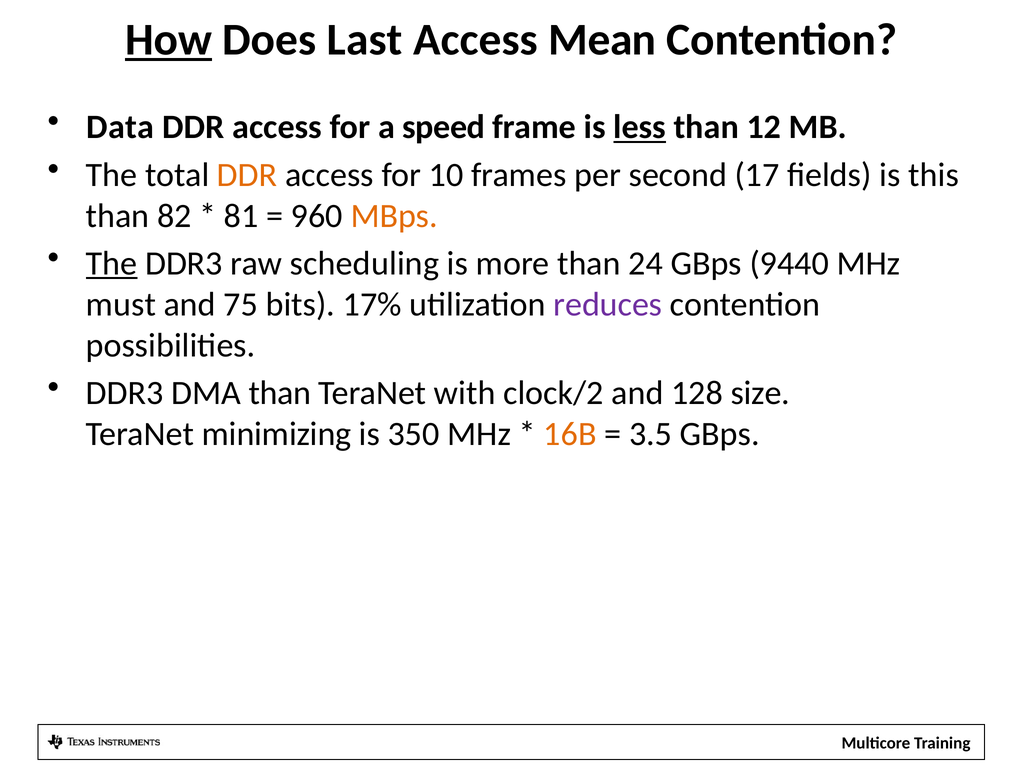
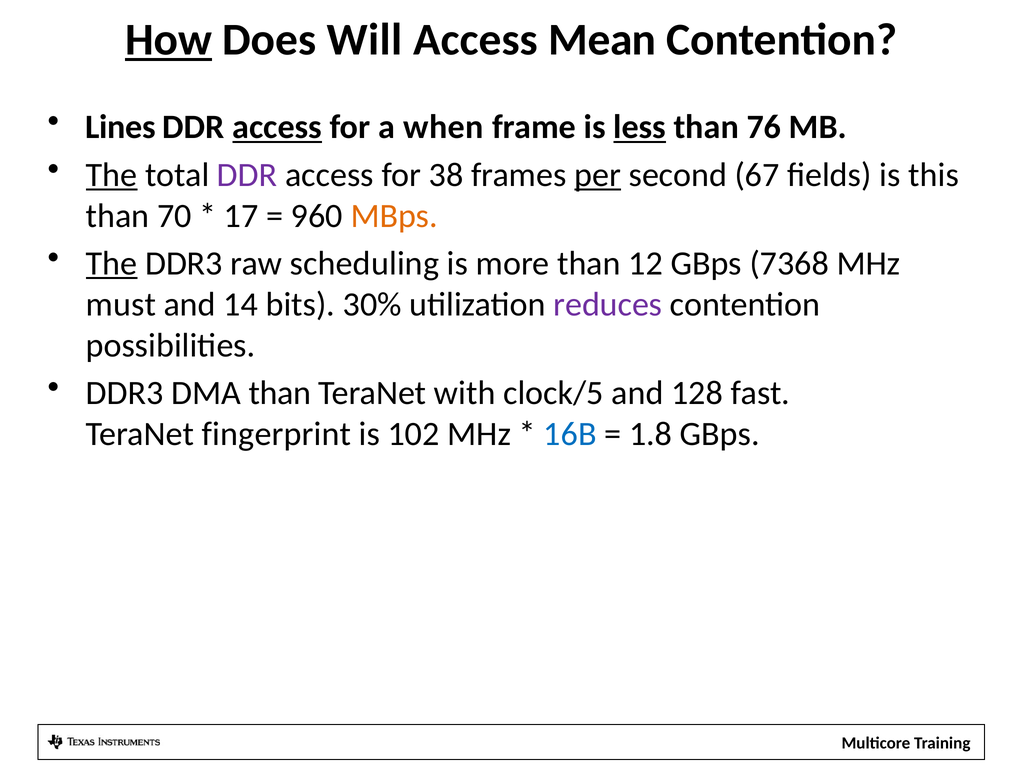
Last: Last -> Will
Data: Data -> Lines
access at (277, 127) underline: none -> present
speed: speed -> when
12: 12 -> 76
The at (112, 175) underline: none -> present
DDR at (247, 175) colour: orange -> purple
10: 10 -> 38
per underline: none -> present
17: 17 -> 67
82: 82 -> 70
81: 81 -> 17
24: 24 -> 12
9440: 9440 -> 7368
75: 75 -> 14
17%: 17% -> 30%
clock/2: clock/2 -> clock/5
size: size -> fast
minimizing: minimizing -> fingerprint
350: 350 -> 102
16B colour: orange -> blue
3.5: 3.5 -> 1.8
